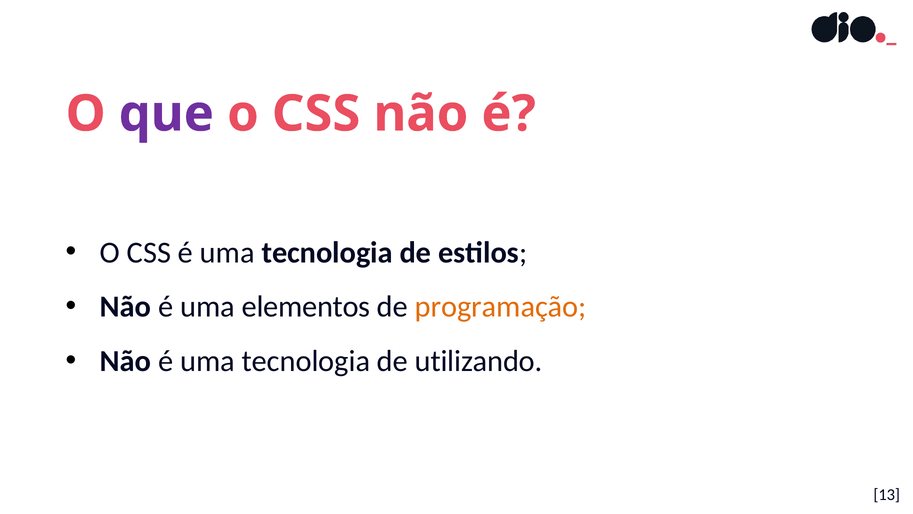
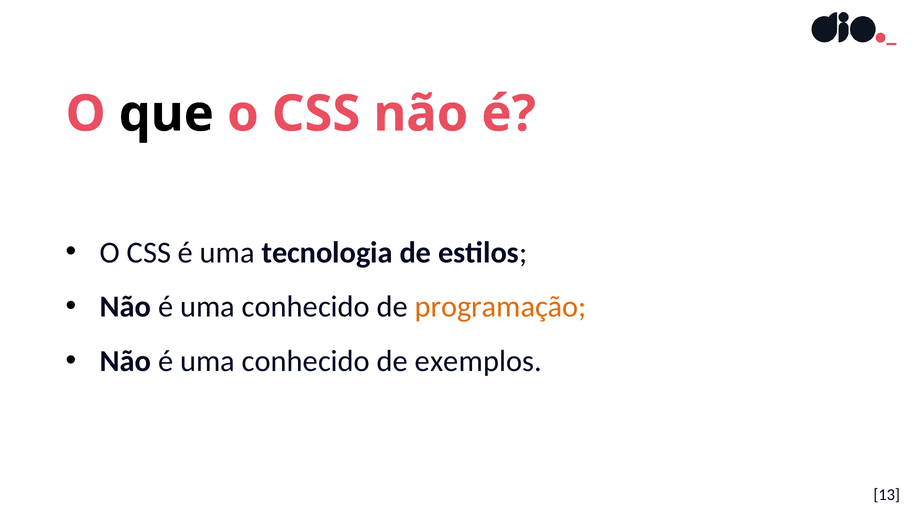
que colour: purple -> black
elementos at (306, 307): elementos -> conhecido
tecnologia at (306, 361): tecnologia -> conhecido
utilizando: utilizando -> exemplos
